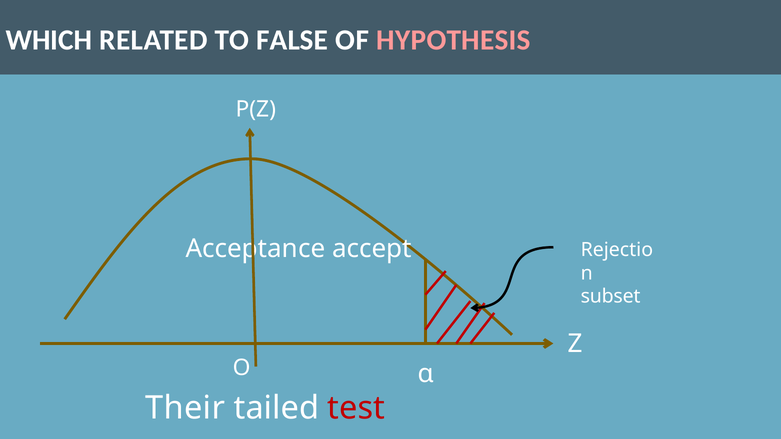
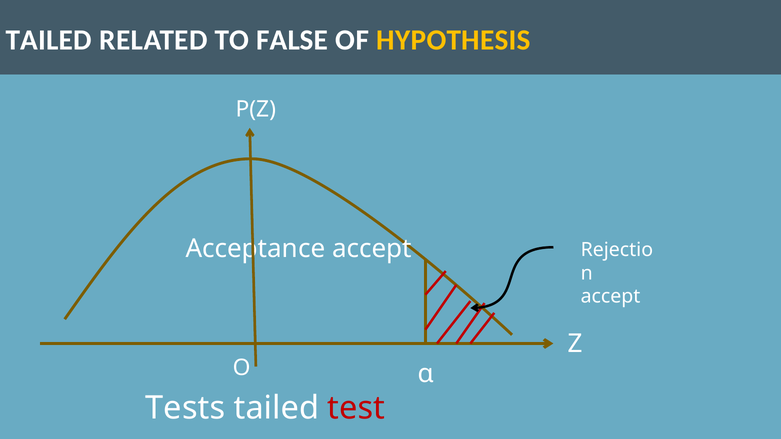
WHICH at (49, 40): WHICH -> TAILED
HYPOTHESIS colour: pink -> yellow
subset at (611, 297): subset -> accept
Their: Their -> Tests
